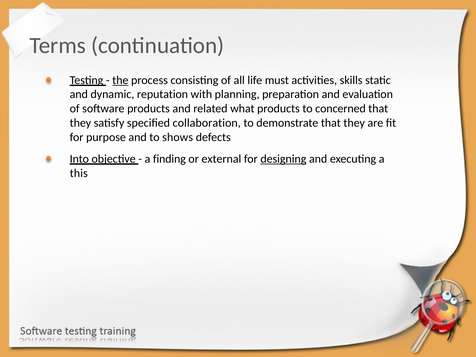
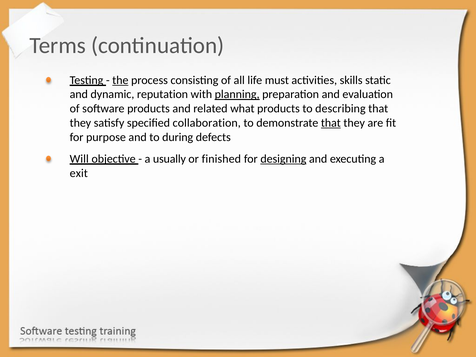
planning underline: none -> present
concerned: concerned -> describing
that at (331, 123) underline: none -> present
shows: shows -> during
Into: Into -> Will
finding: finding -> usually
external: external -> finished
this: this -> exit
